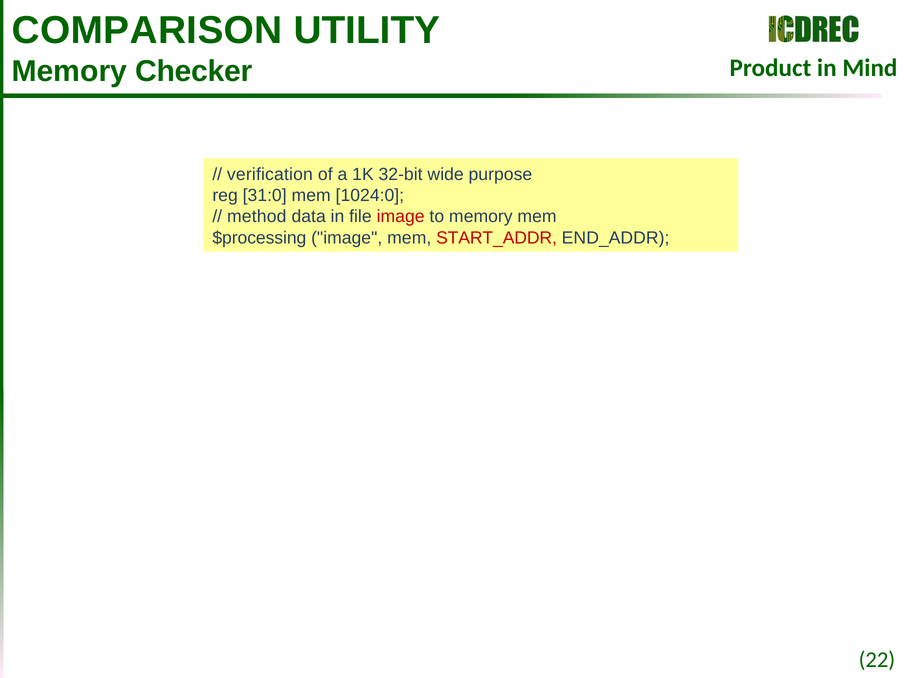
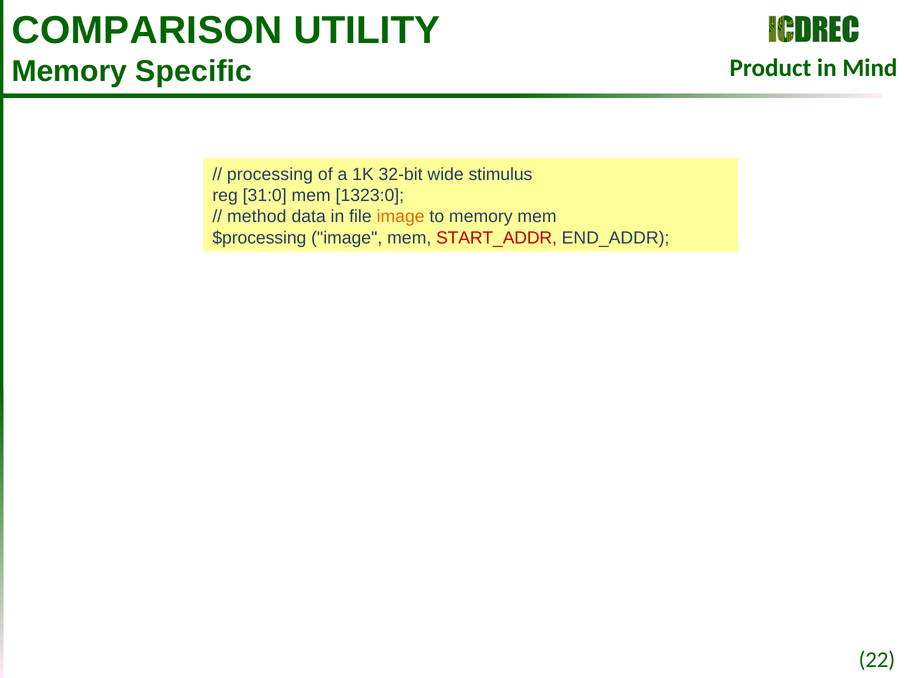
Checker: Checker -> Specific
verification: verification -> processing
purpose: purpose -> stimulus
1024:0: 1024:0 -> 1323:0
image at (401, 217) colour: red -> orange
